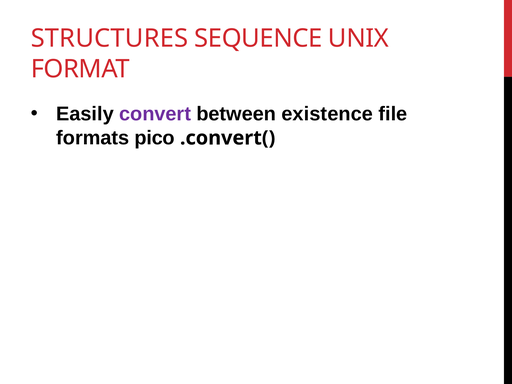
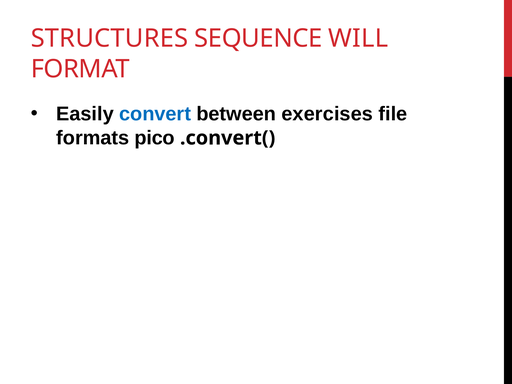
UNIX: UNIX -> WILL
convert colour: purple -> blue
existence: existence -> exercises
